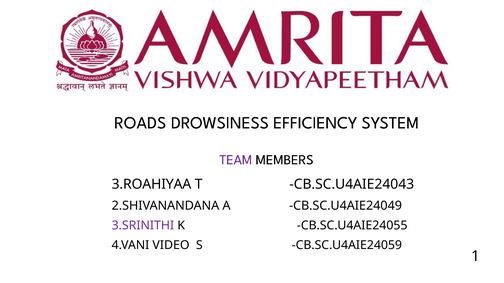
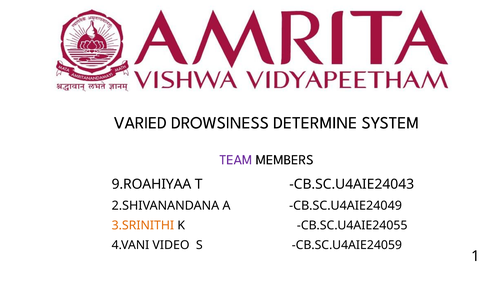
ROADS: ROADS -> VARIED
EFFICIENCY: EFFICIENCY -> DETERMINE
3.ROAHIYAA: 3.ROAHIYAA -> 9.ROAHIYAA
3.SRINITHI colour: purple -> orange
